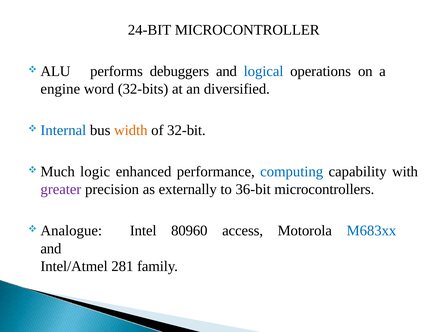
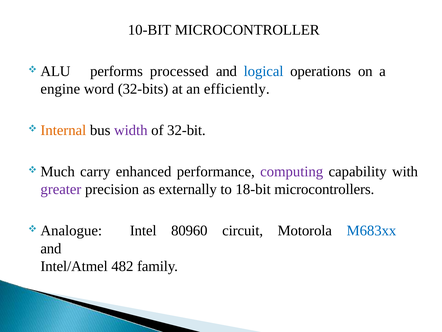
24-BIT: 24-BIT -> 10-BIT
debuggers: debuggers -> processed
diversified: diversified -> efficiently
Internal colour: blue -> orange
width colour: orange -> purple
logic: logic -> carry
computing colour: blue -> purple
36-bit: 36-bit -> 18-bit
access: access -> circuit
281: 281 -> 482
